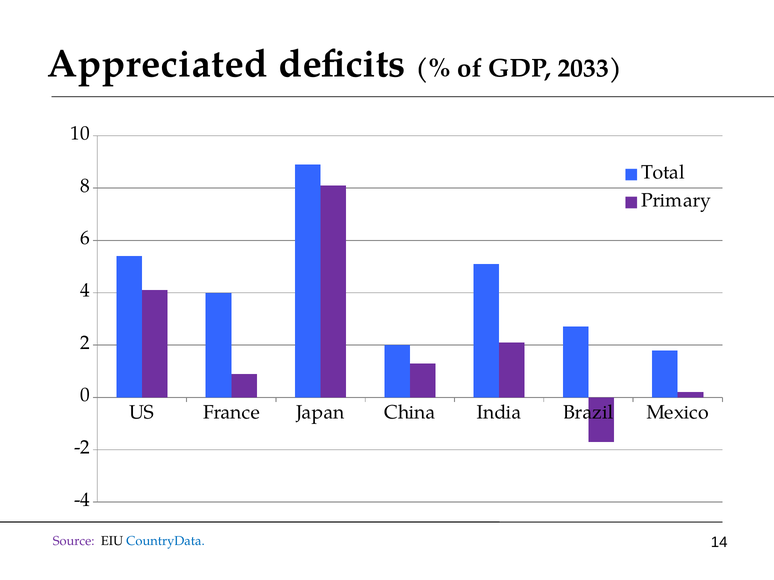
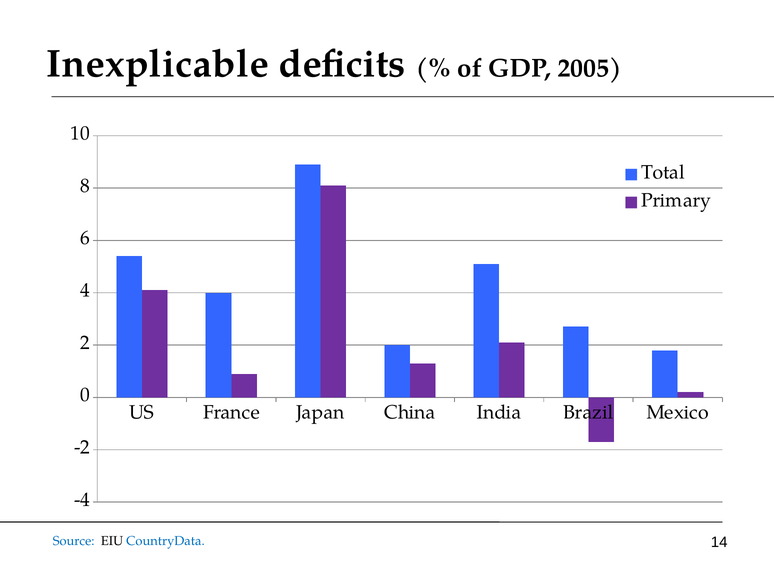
Appreciated: Appreciated -> Inexplicable
2033: 2033 -> 2005
Source colour: purple -> blue
